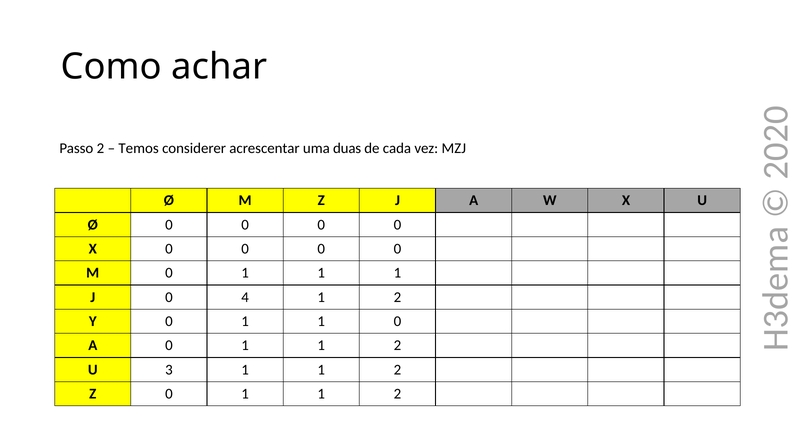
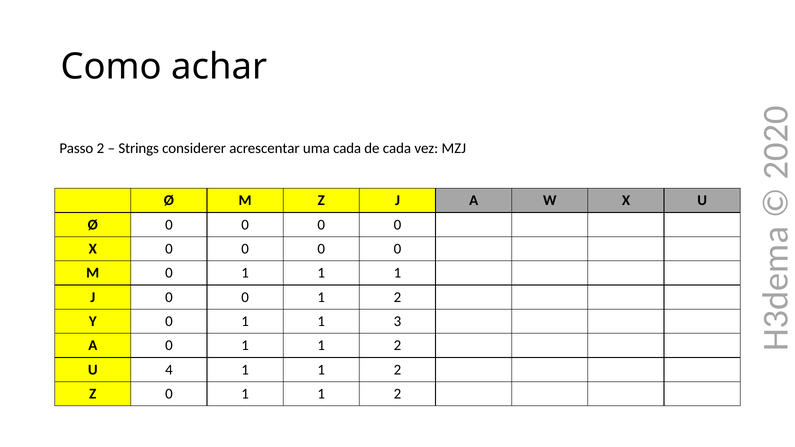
Temos: Temos -> Strings
uma duas: duas -> cada
J 0 4: 4 -> 0
1 0: 0 -> 3
U 3: 3 -> 4
